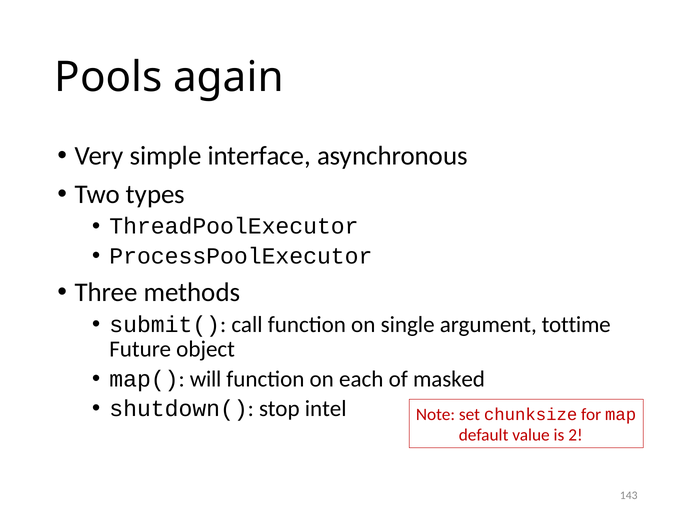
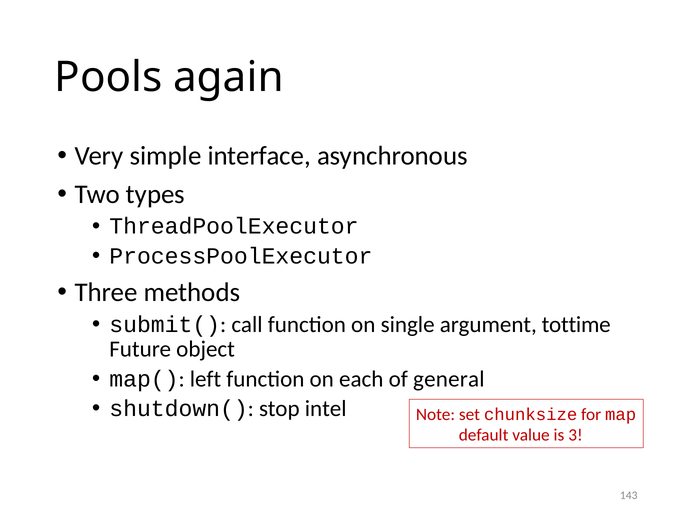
will: will -> left
masked: masked -> general
2: 2 -> 3
